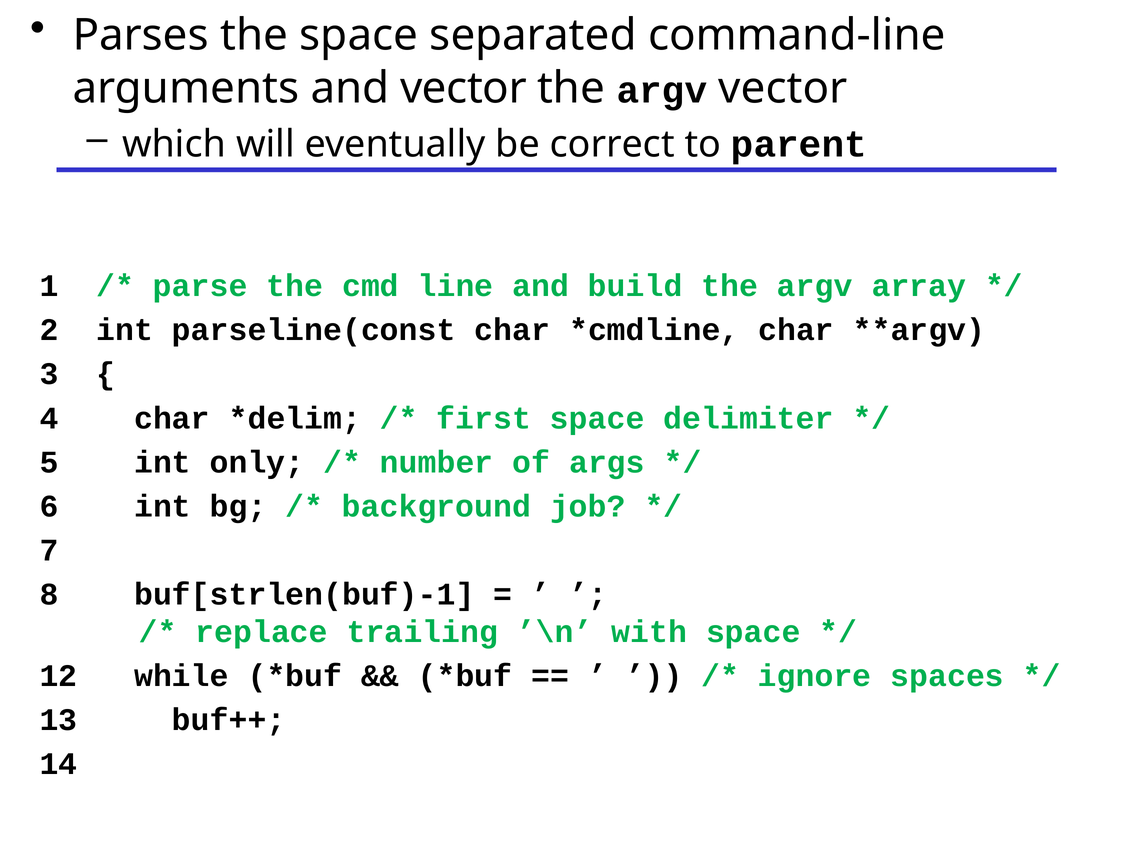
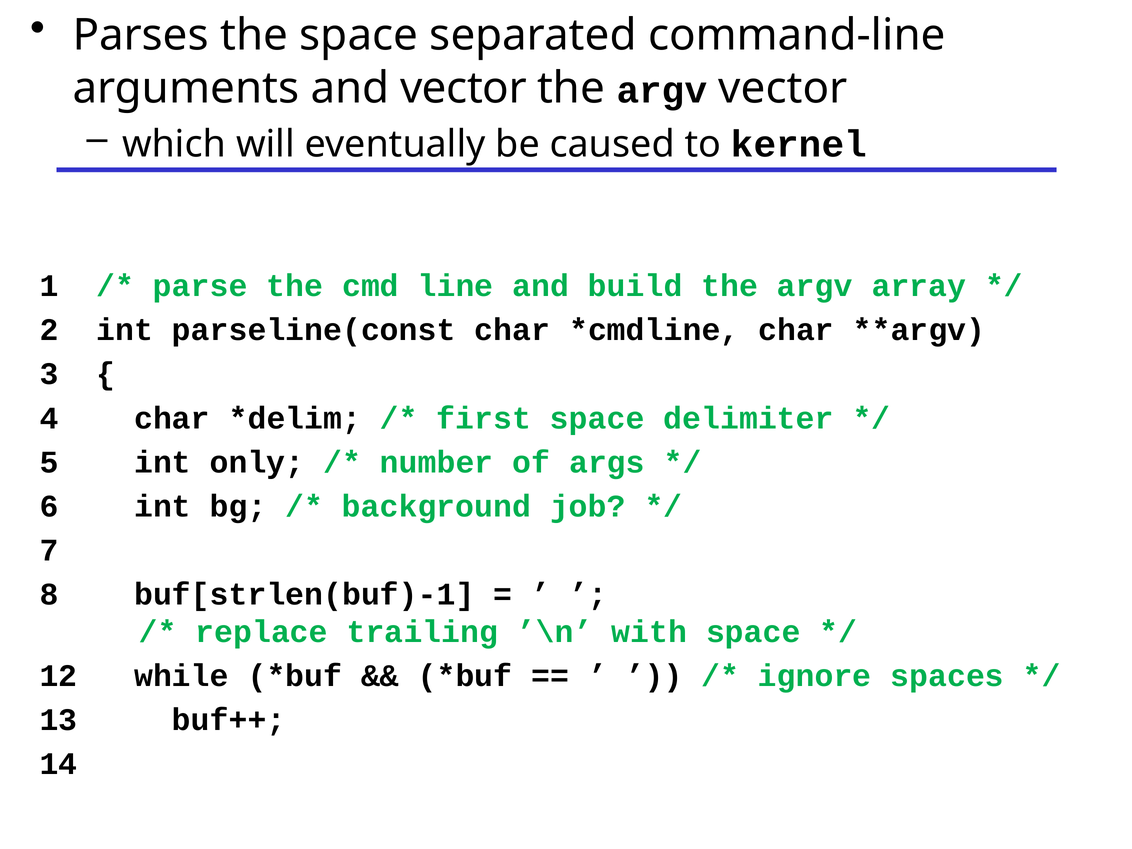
correct: correct -> caused
parent: parent -> kernel
